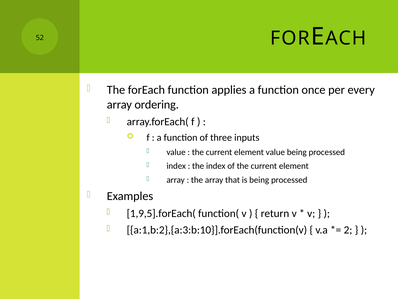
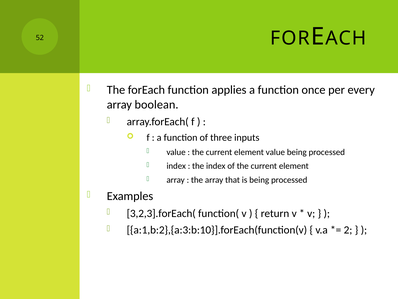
ordering: ordering -> boolean
1,9,5].forEach(: 1,9,5].forEach( -> 3,2,3].forEach(
